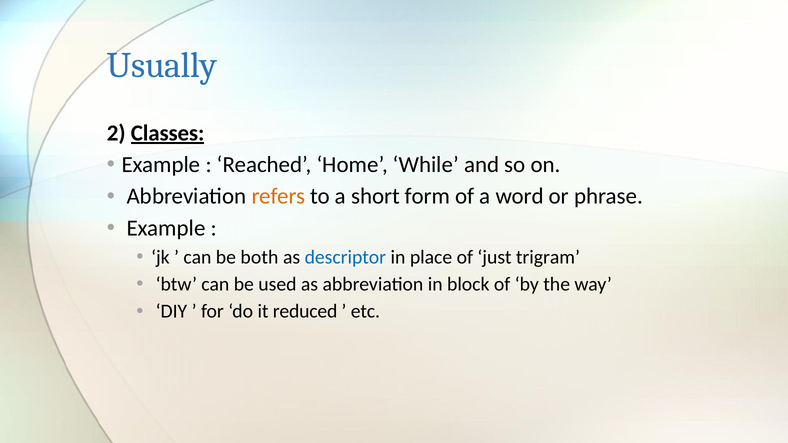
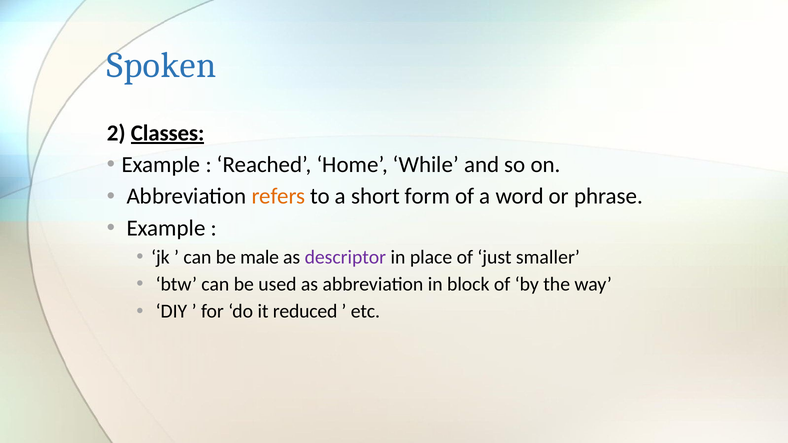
Usually: Usually -> Spoken
both: both -> male
descriptor colour: blue -> purple
trigram: trigram -> smaller
